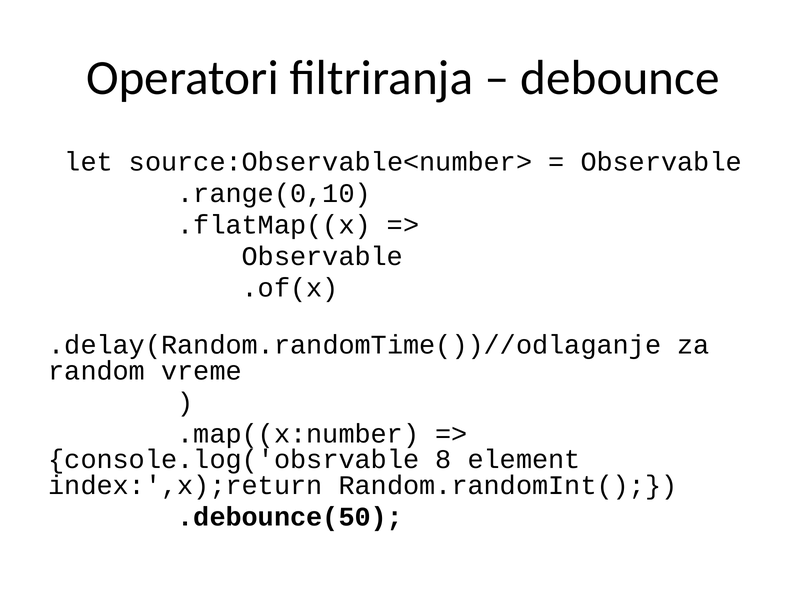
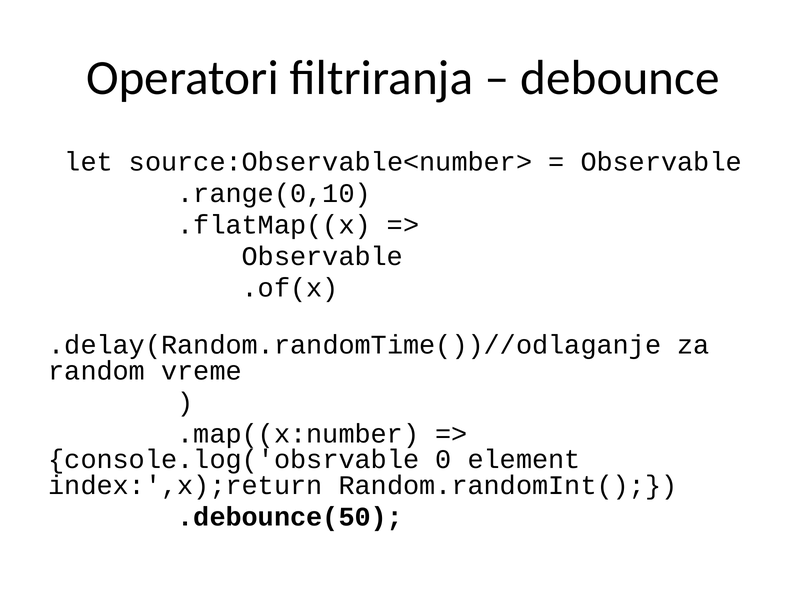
8: 8 -> 0
